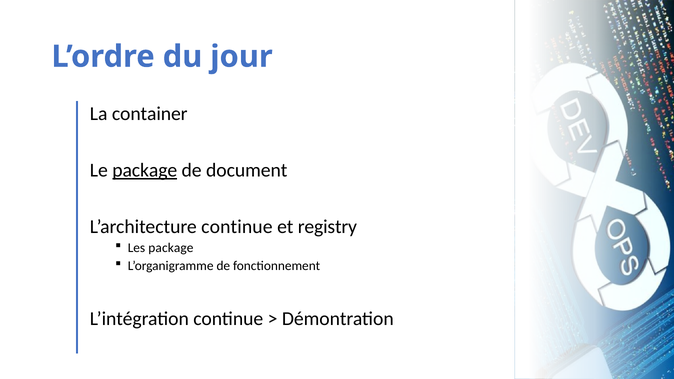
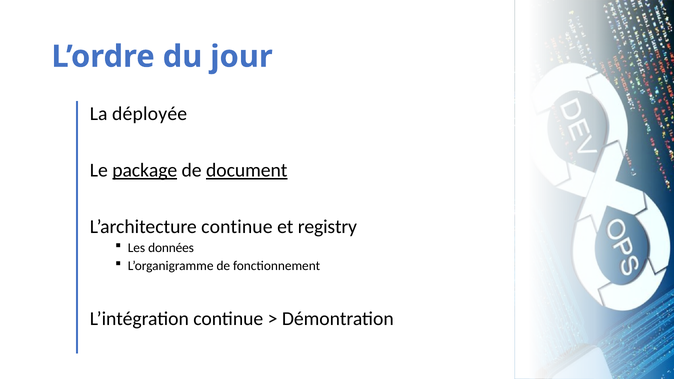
container: container -> déployée
document underline: none -> present
Les package: package -> données
